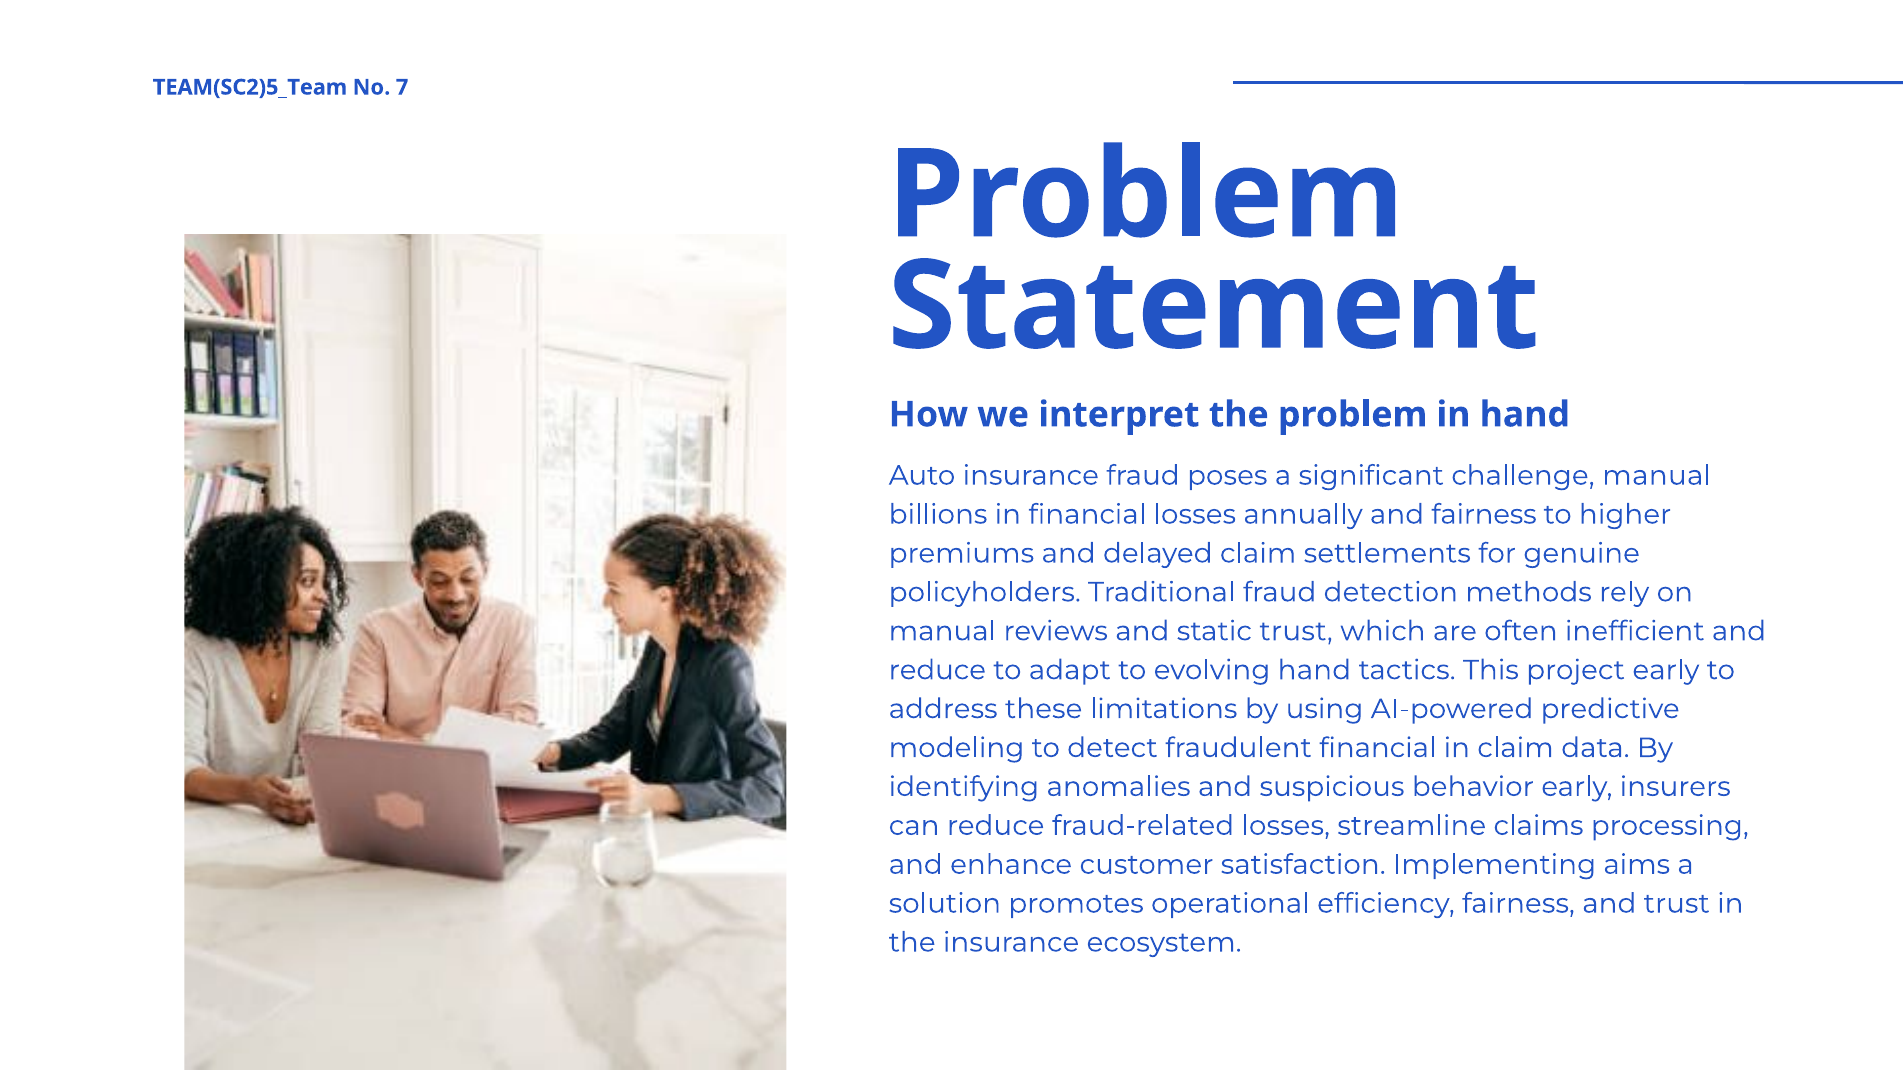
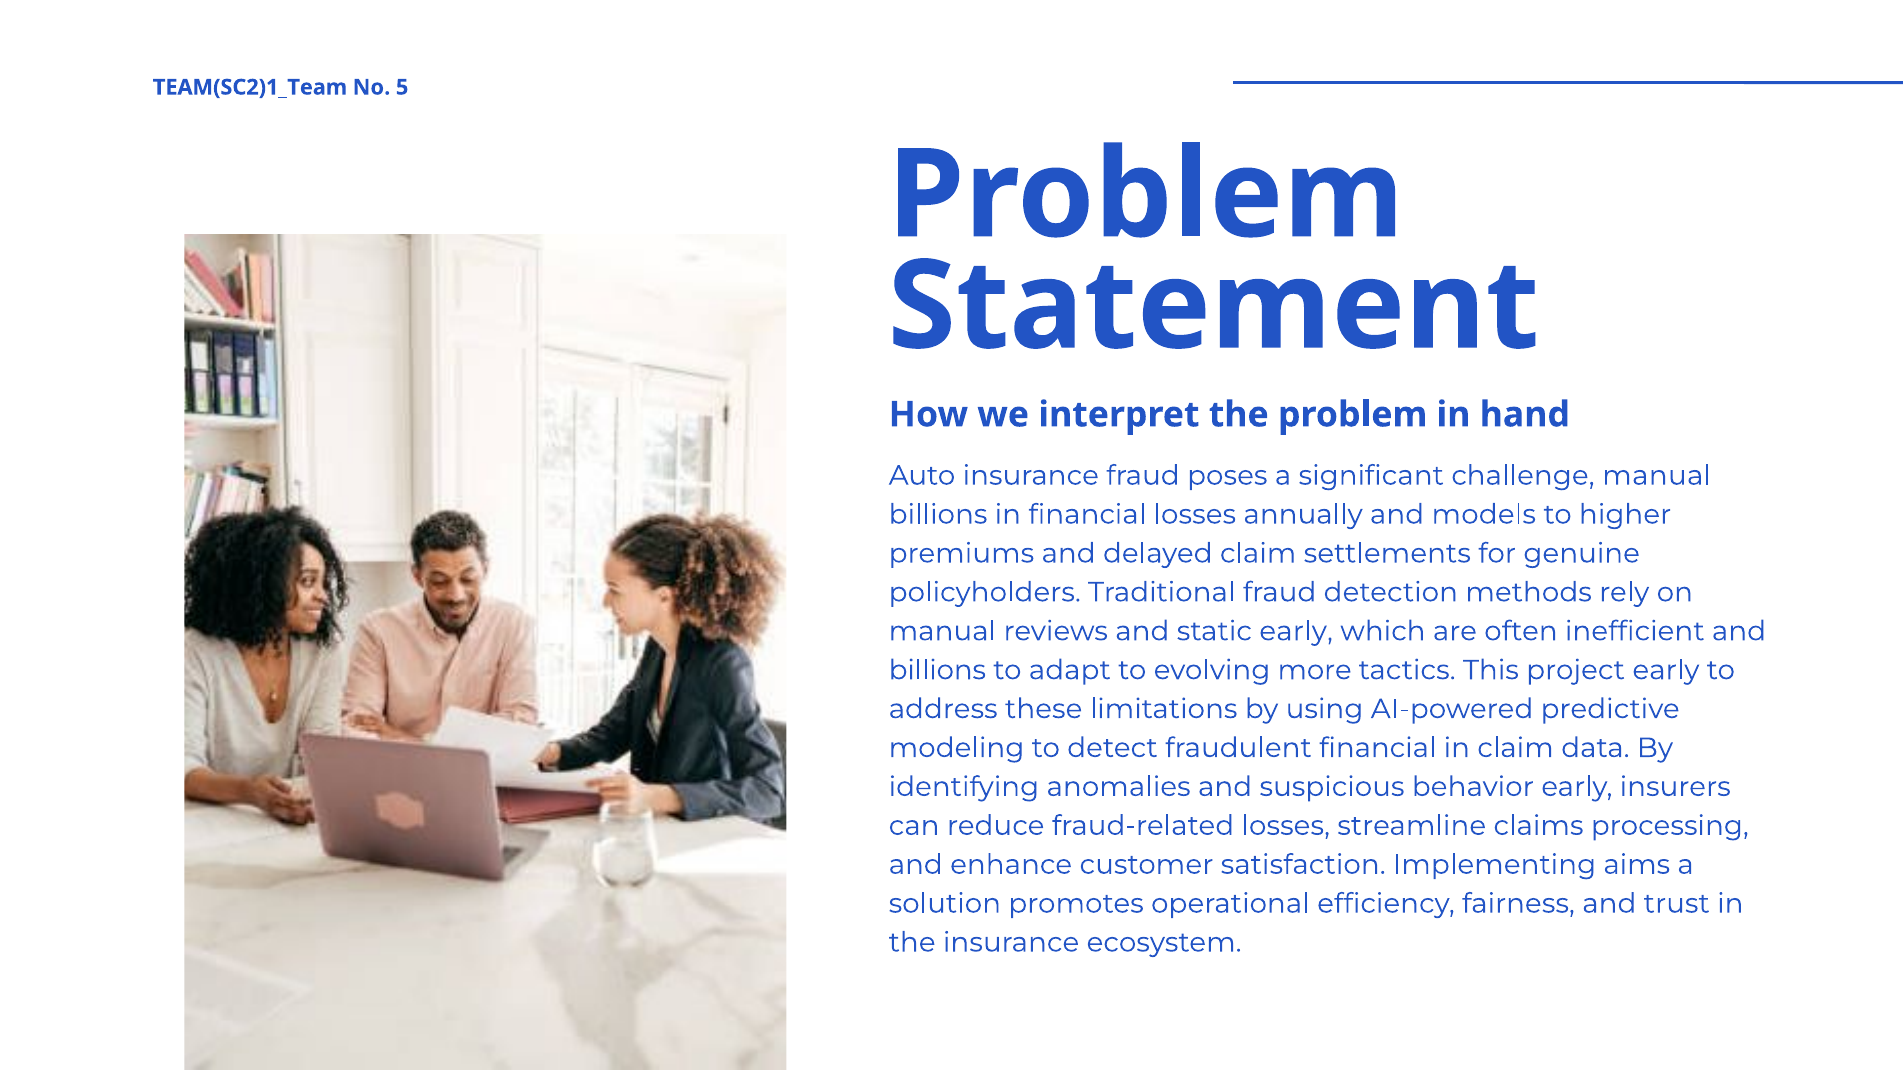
TEAM(SC2)5_Team: TEAM(SC2)5_Team -> TEAM(SC2)1_Team
7: 7 -> 5
and fairness: fairness -> models
static trust: trust -> early
reduce at (937, 670): reduce -> billions
evolving hand: hand -> more
